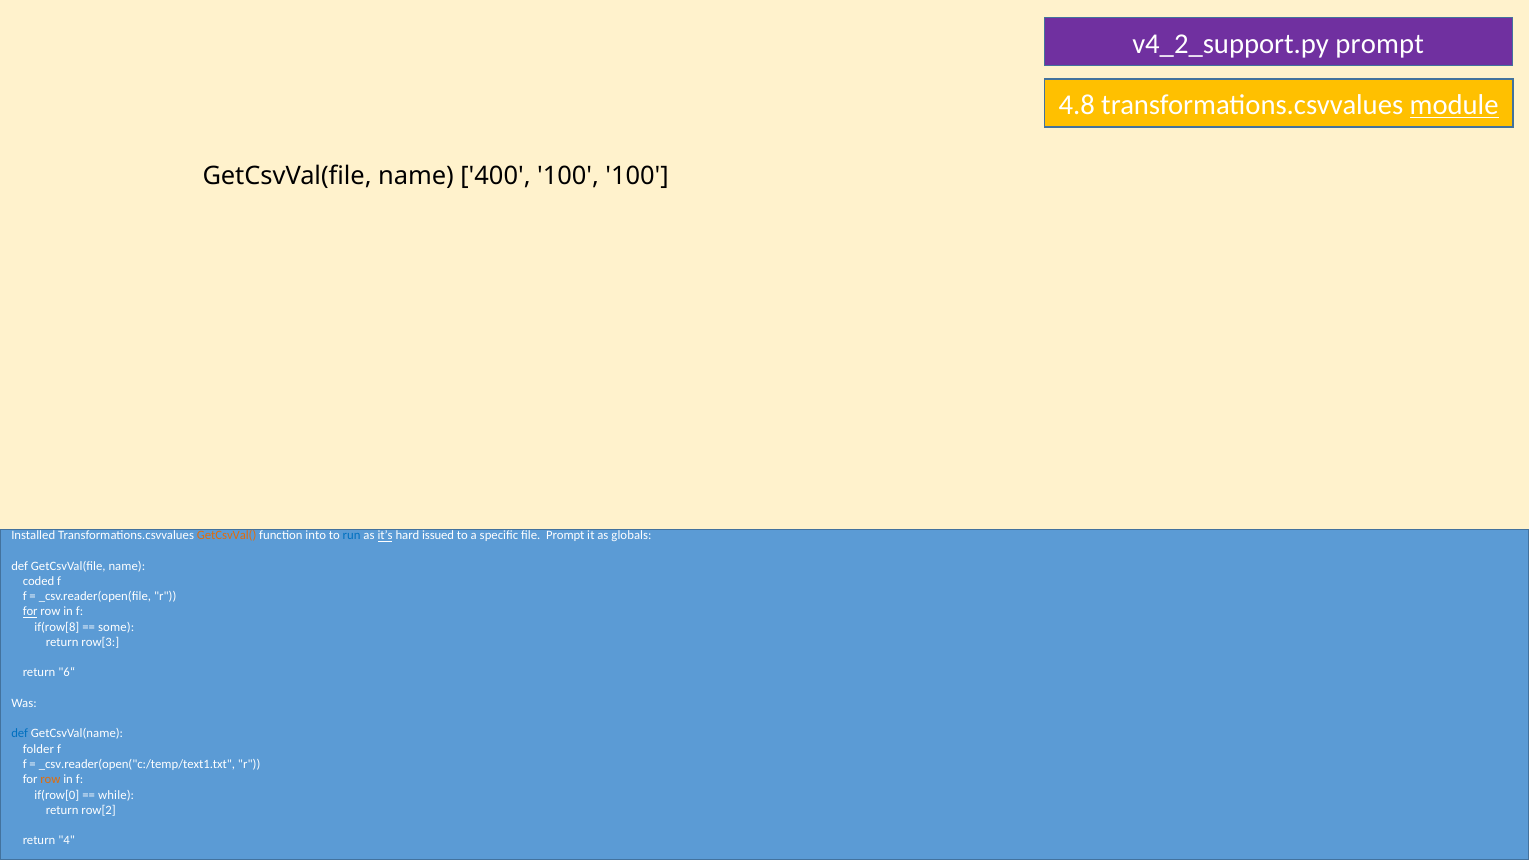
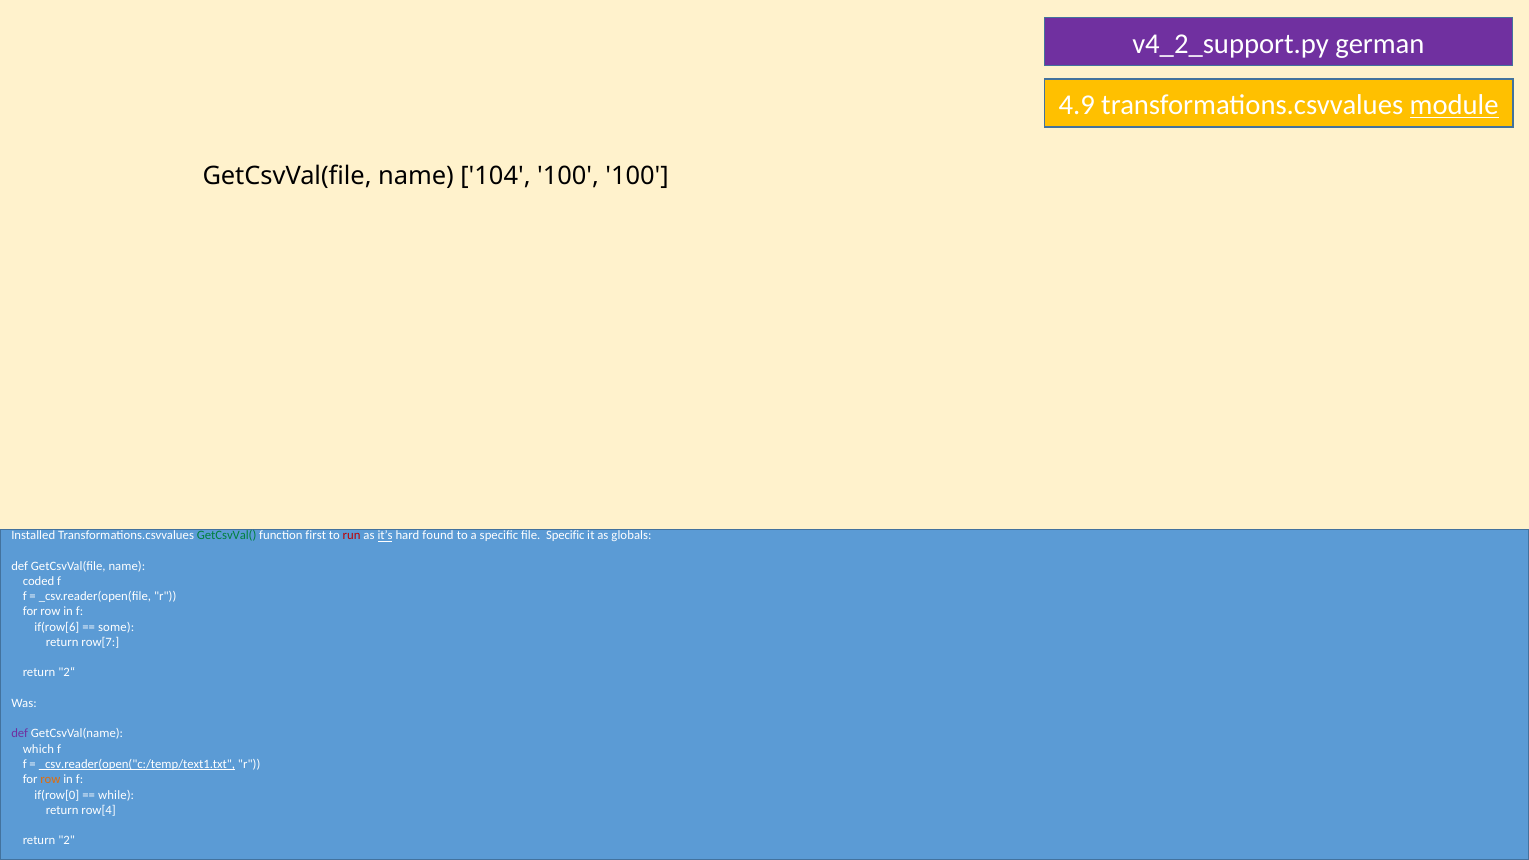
prompt at (1380, 44): prompt -> german
4.8: 4.8 -> 4.9
400: 400 -> 104
GetCsvVal( colour: orange -> green
into: into -> first
run colour: blue -> red
issued: issued -> found
file Prompt: Prompt -> Specific
for at (30, 612) underline: present -> none
if(row[8: if(row[8 -> if(row[6
row[3: row[3 -> row[7
6“: 6“ -> 2“
def at (20, 734) colour: blue -> purple
folder: folder -> which
_csv.reader(open("c:/temp/text1.txt underline: none -> present
row[2: row[2 -> row[4
4: 4 -> 2
